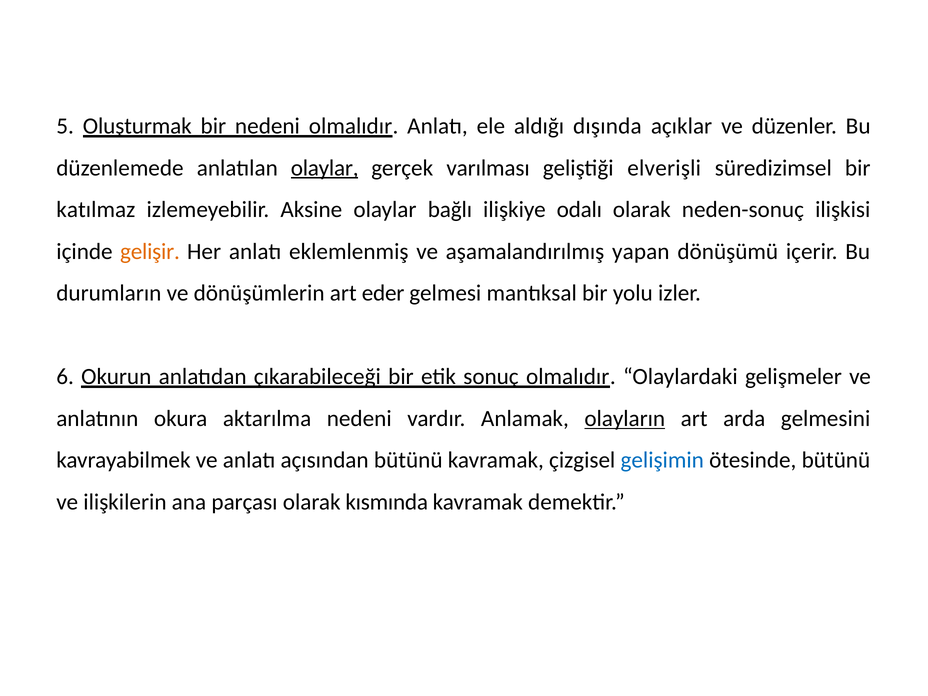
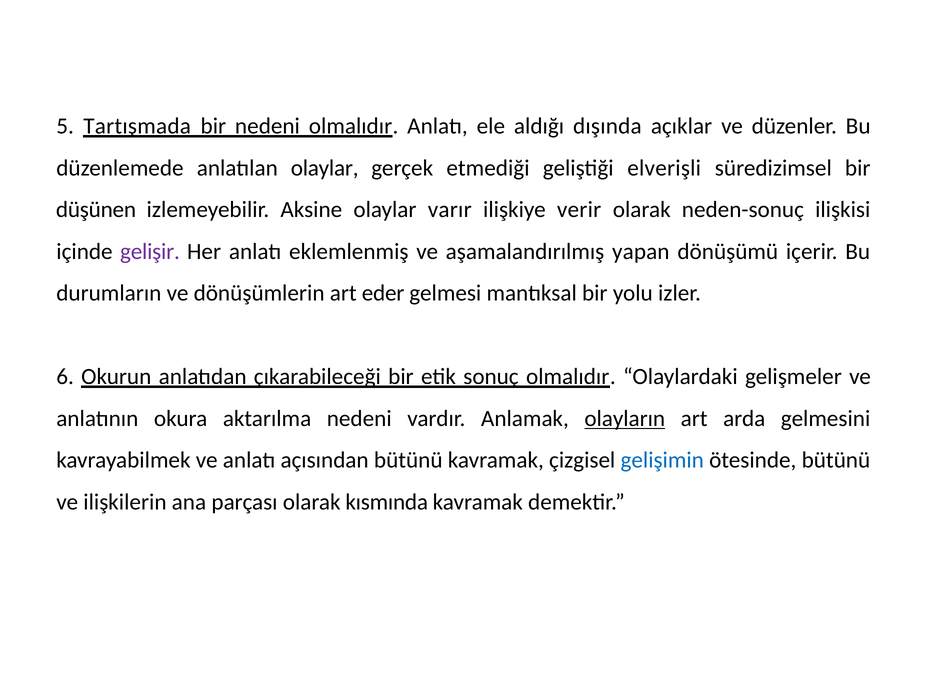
Oluşturmak: Oluşturmak -> Tartışmada
olaylar at (325, 168) underline: present -> none
varılması: varılması -> etmediği
katılmaz: katılmaz -> düşünen
bağlı: bağlı -> varır
odalı: odalı -> verir
gelişir colour: orange -> purple
